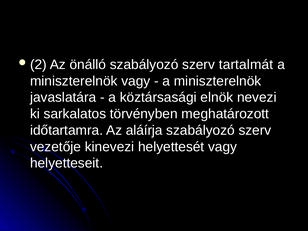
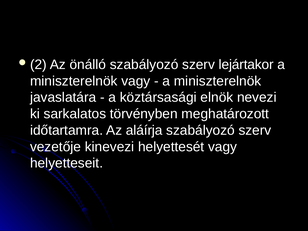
tartalmát: tartalmát -> lejártakor
